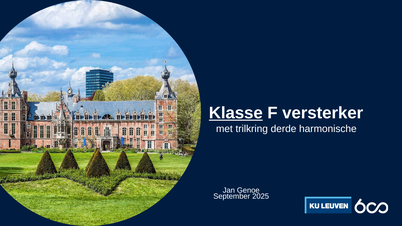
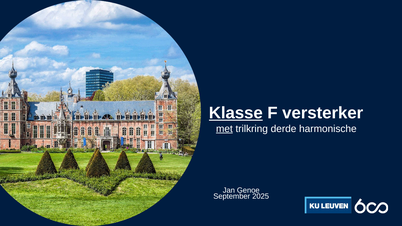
met underline: none -> present
